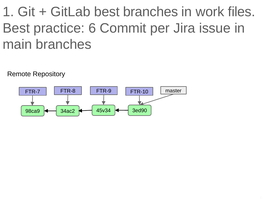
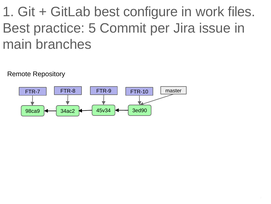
best branches: branches -> configure
6: 6 -> 5
